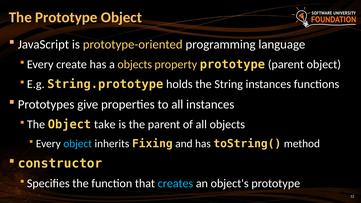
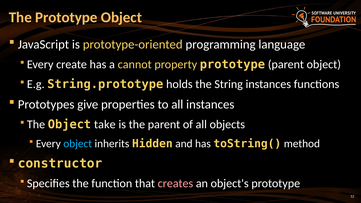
a objects: objects -> cannot
Fixing: Fixing -> Hidden
creates colour: light blue -> pink
